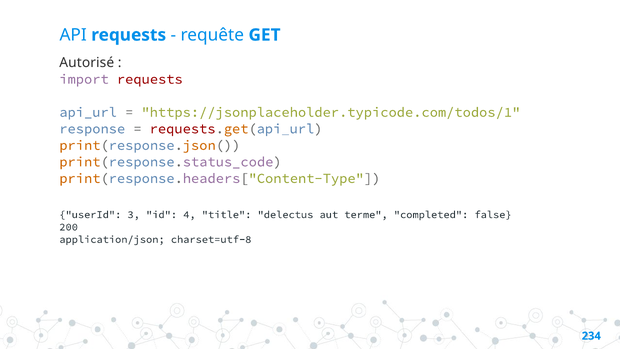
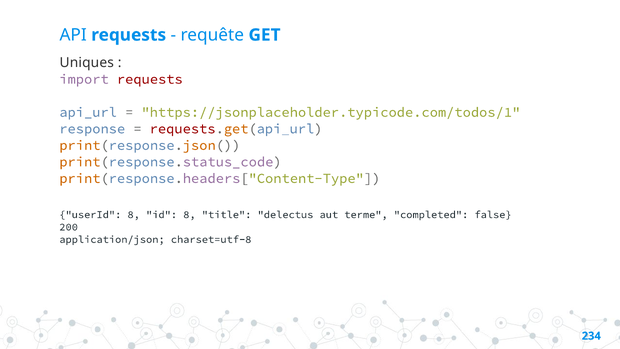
Autorisé: Autorisé -> Uniques
userId 3: 3 -> 8
id 4: 4 -> 8
